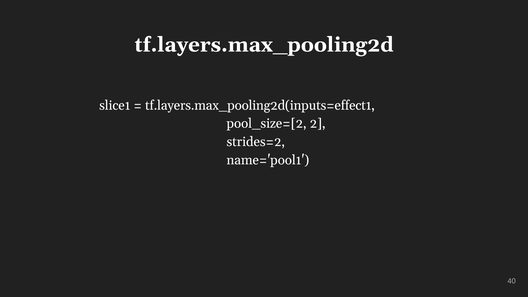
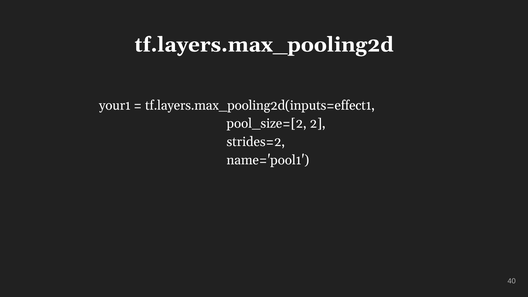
slice1: slice1 -> your1
